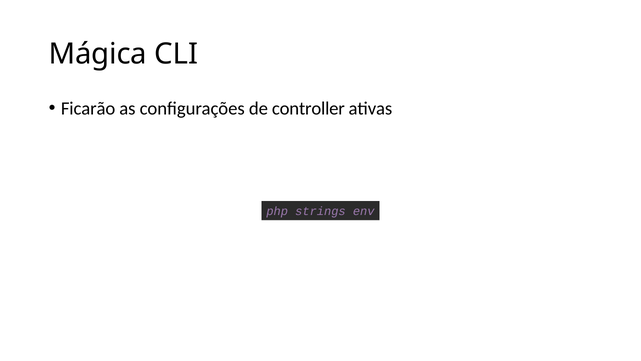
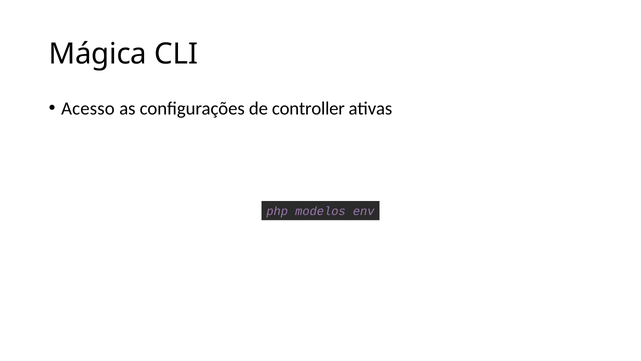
Ficarão: Ficarão -> Acesso
strings: strings -> modelos
